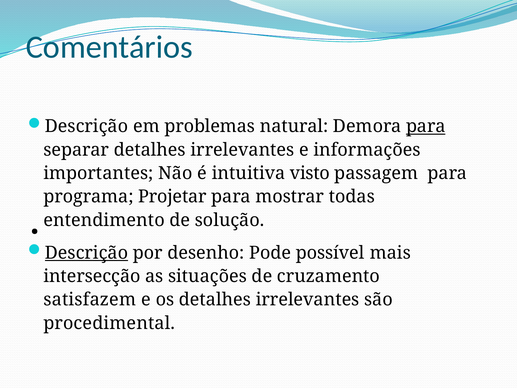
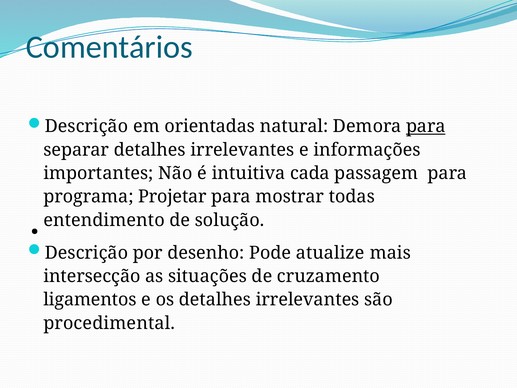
problemas: problemas -> orientadas
visto: visto -> cada
Descrição at (86, 253) underline: present -> none
possível: possível -> atualize
satisfazem: satisfazem -> ligamentos
